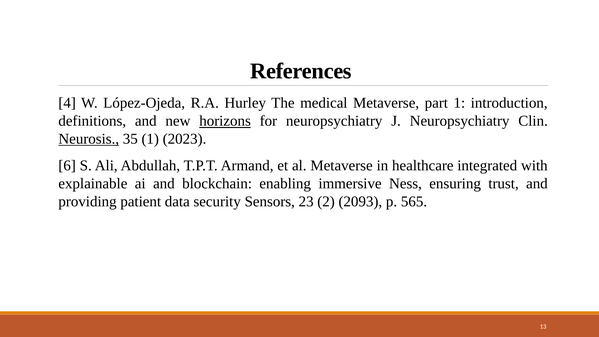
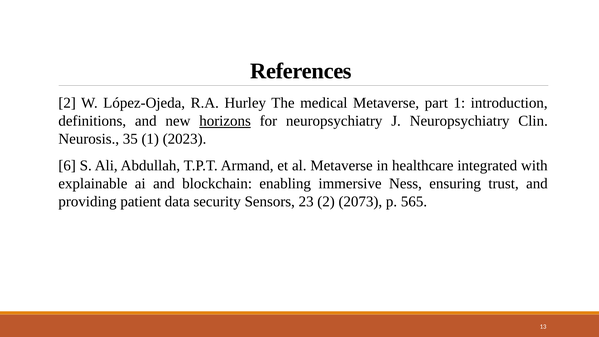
4 at (67, 103): 4 -> 2
Neurosis underline: present -> none
2093: 2093 -> 2073
